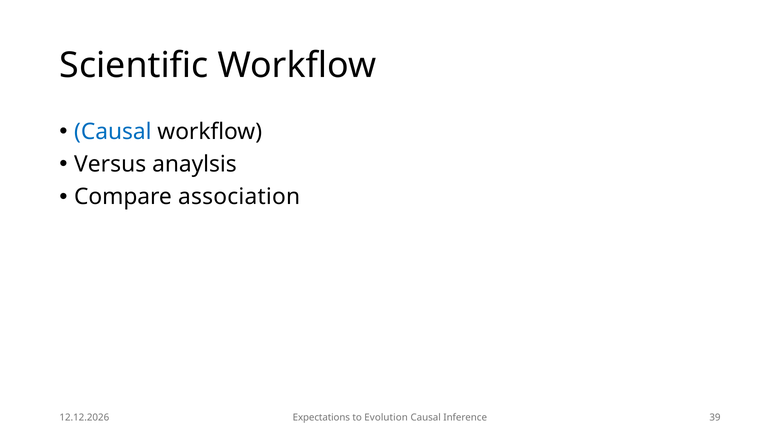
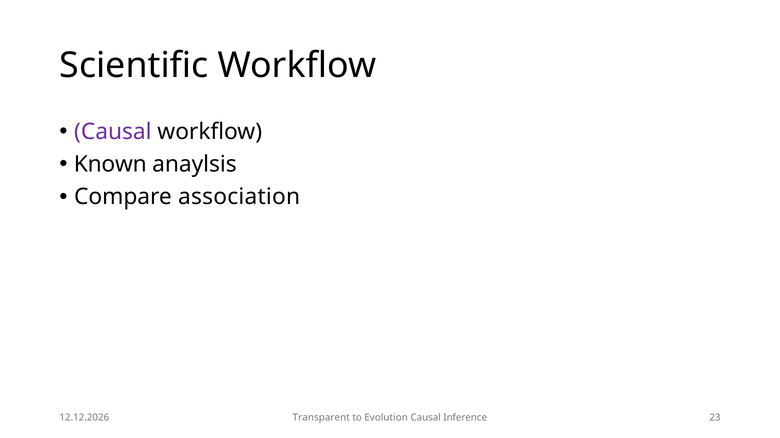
Causal at (113, 132) colour: blue -> purple
Versus: Versus -> Known
Expectations: Expectations -> Transparent
39: 39 -> 23
